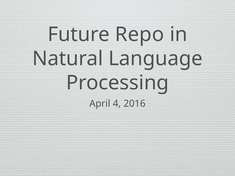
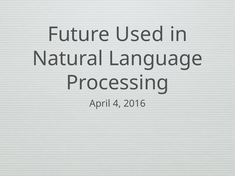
Repo: Repo -> Used
